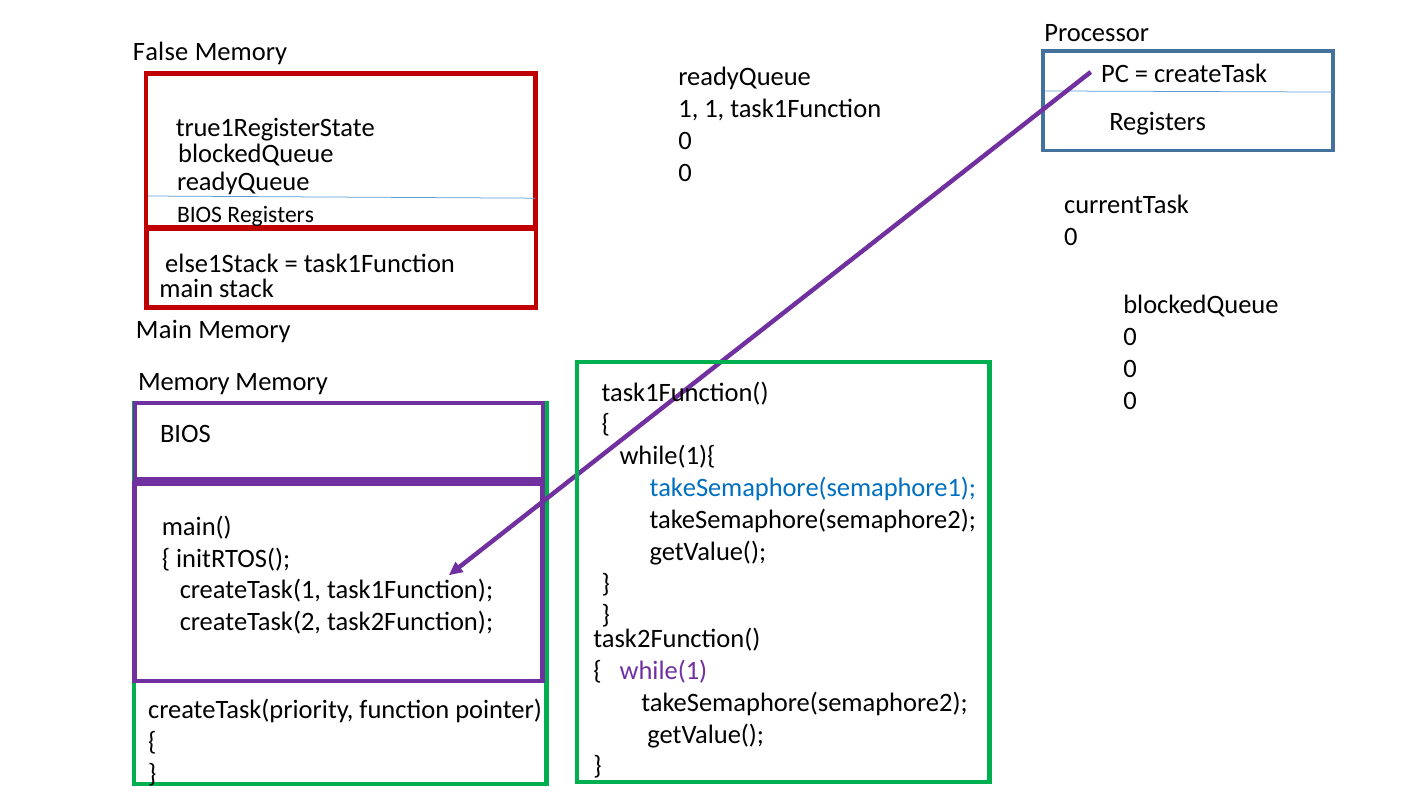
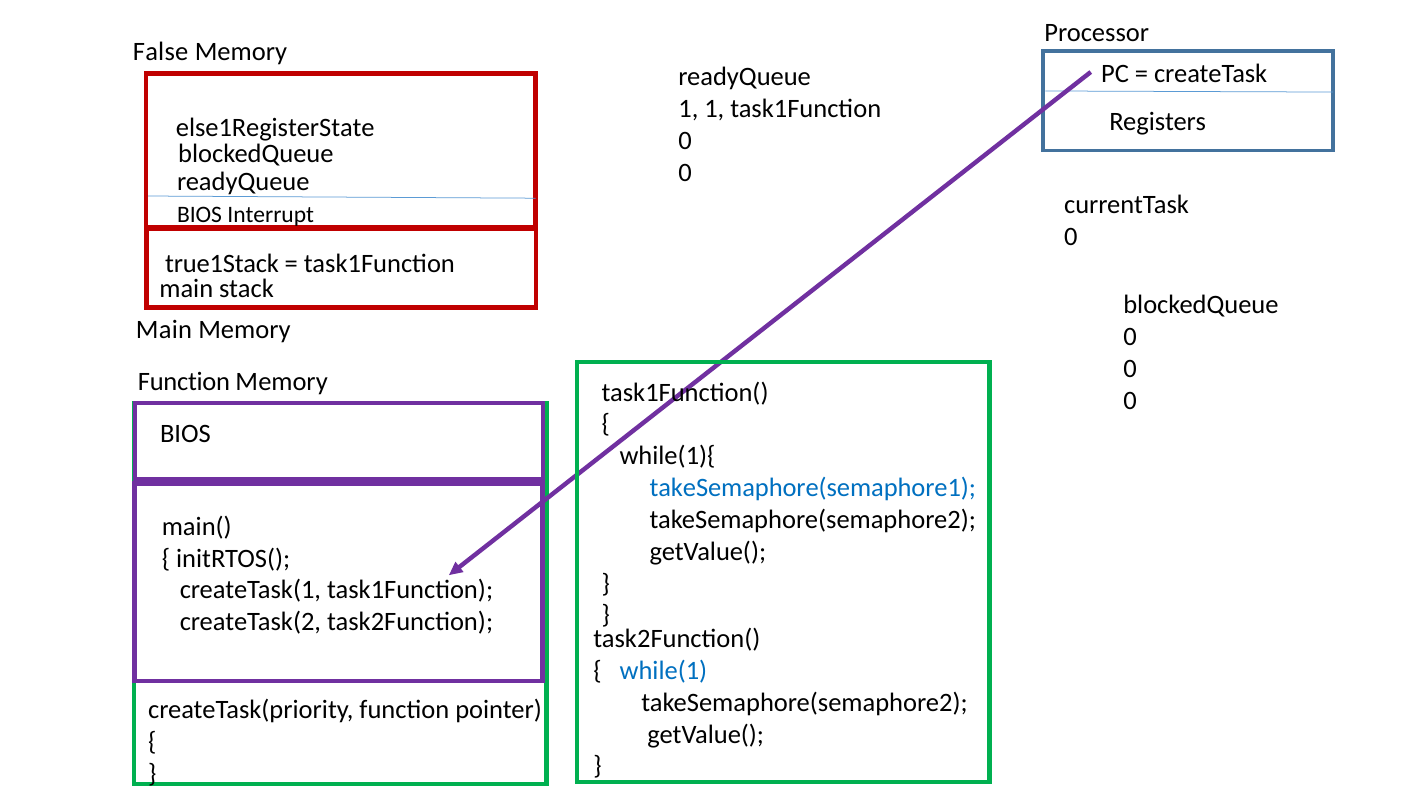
true1RegisterState: true1RegisterState -> else1RegisterState
Registers at (271, 215): Registers -> Interrupt
else1Stack: else1Stack -> true1Stack
Memory at (184, 381): Memory -> Function
while(1 colour: purple -> blue
